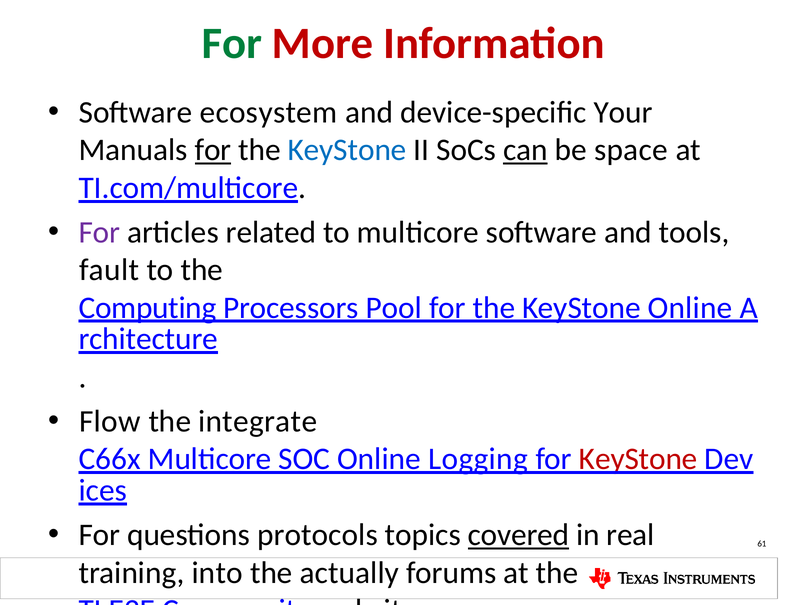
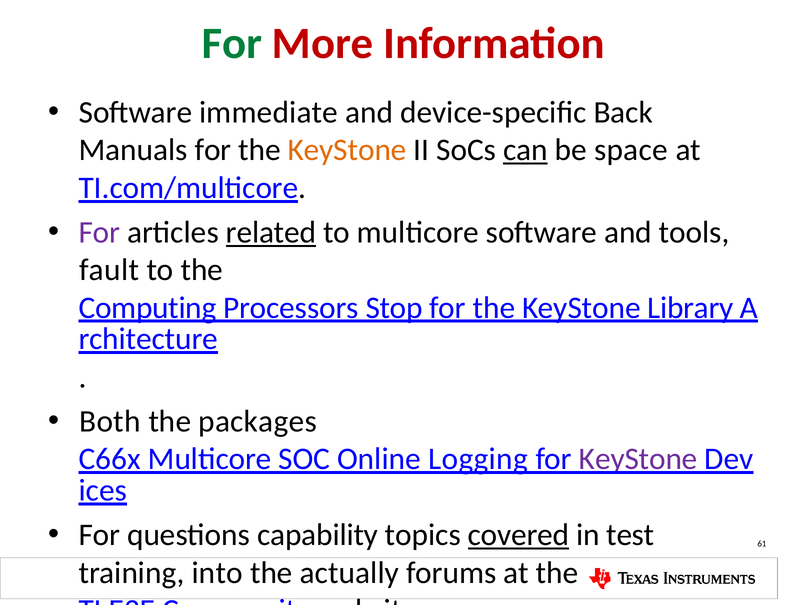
ecosystem: ecosystem -> immediate
Your: Your -> Back
for at (213, 150) underline: present -> none
KeyStone at (347, 150) colour: blue -> orange
related underline: none -> present
Pool: Pool -> Stop
KeyStone Online: Online -> Library
Flow: Flow -> Both
integrate: integrate -> packages
KeyStone at (638, 459) colour: red -> purple
protocols: protocols -> capability
real: real -> test
